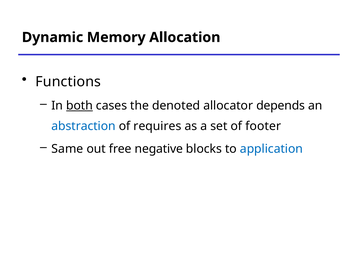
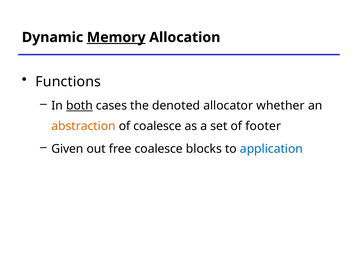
Memory underline: none -> present
depends: depends -> whether
abstraction colour: blue -> orange
of requires: requires -> coalesce
Same: Same -> Given
free negative: negative -> coalesce
